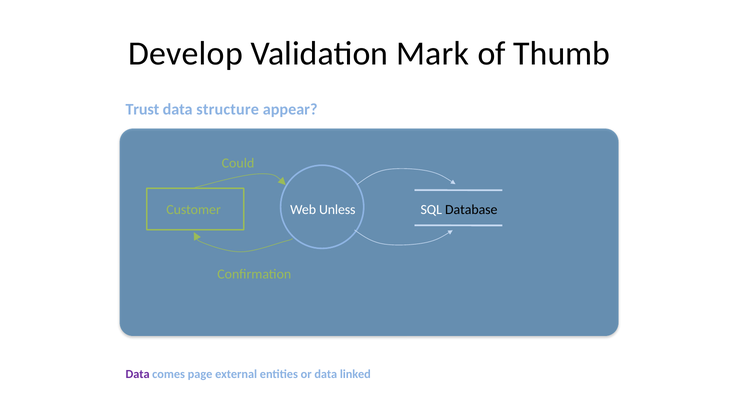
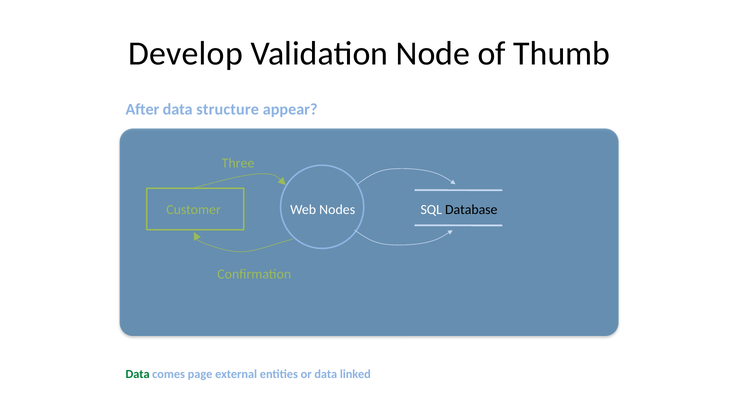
Mark: Mark -> Node
Trust: Trust -> After
Could: Could -> Three
Unless: Unless -> Nodes
Data at (138, 374) colour: purple -> green
